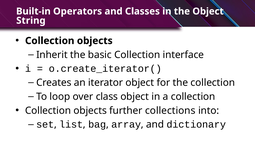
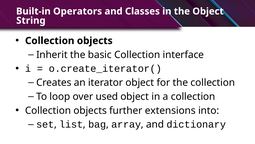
class: class -> used
collections: collections -> extensions
